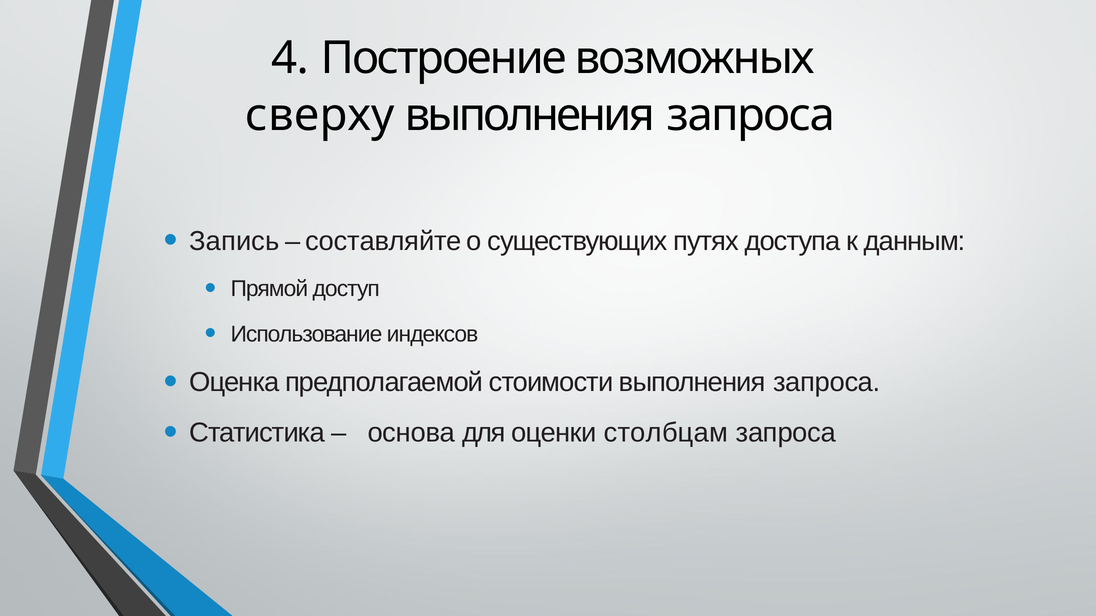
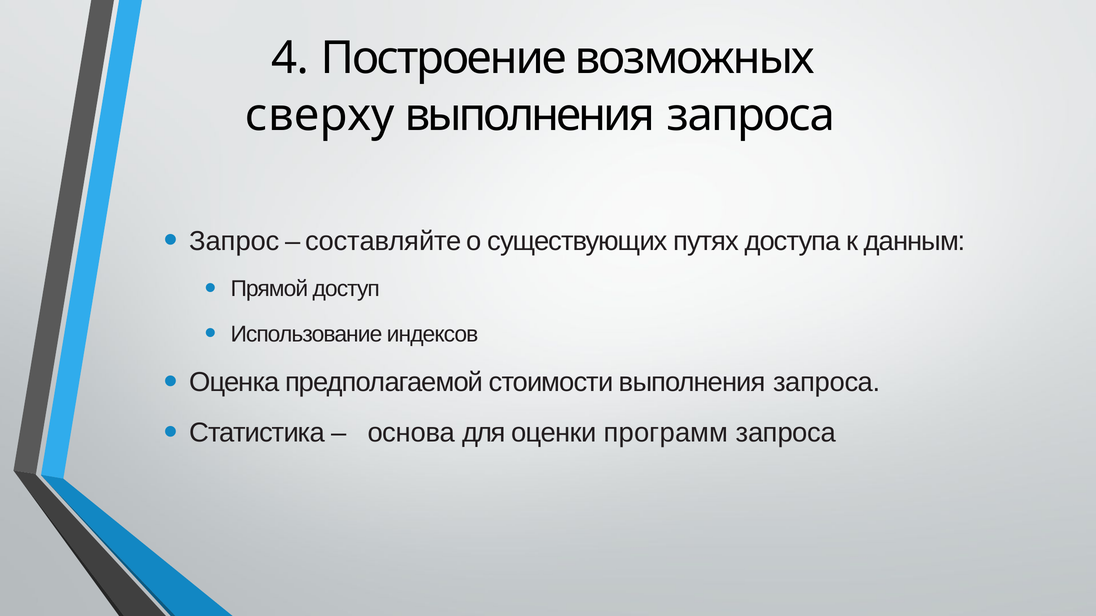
Запись: Запись -> Запрос
столбцам: столбцам -> программ
